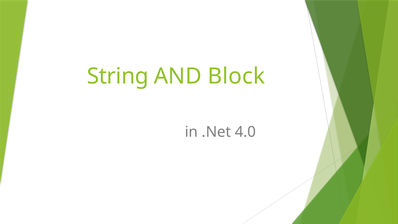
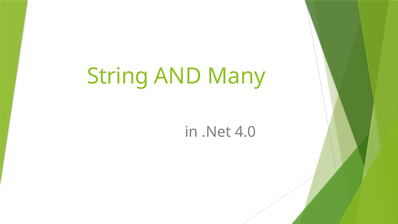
Block: Block -> Many
